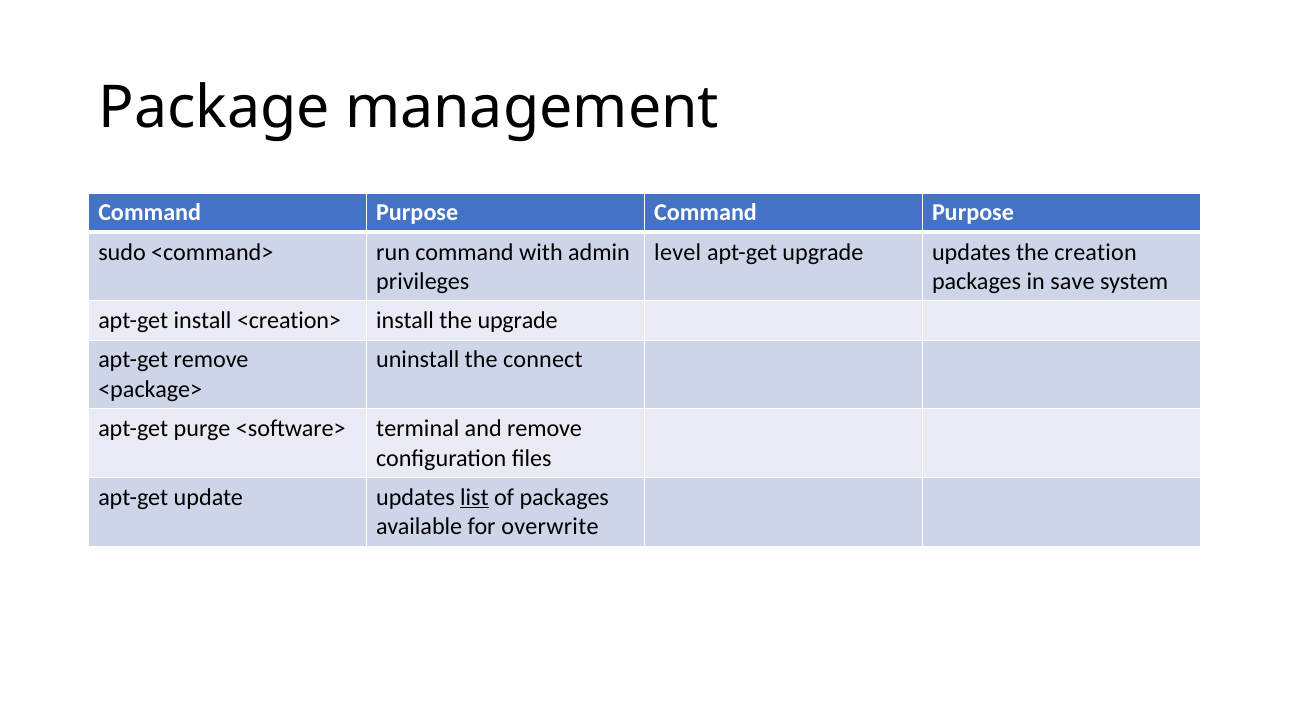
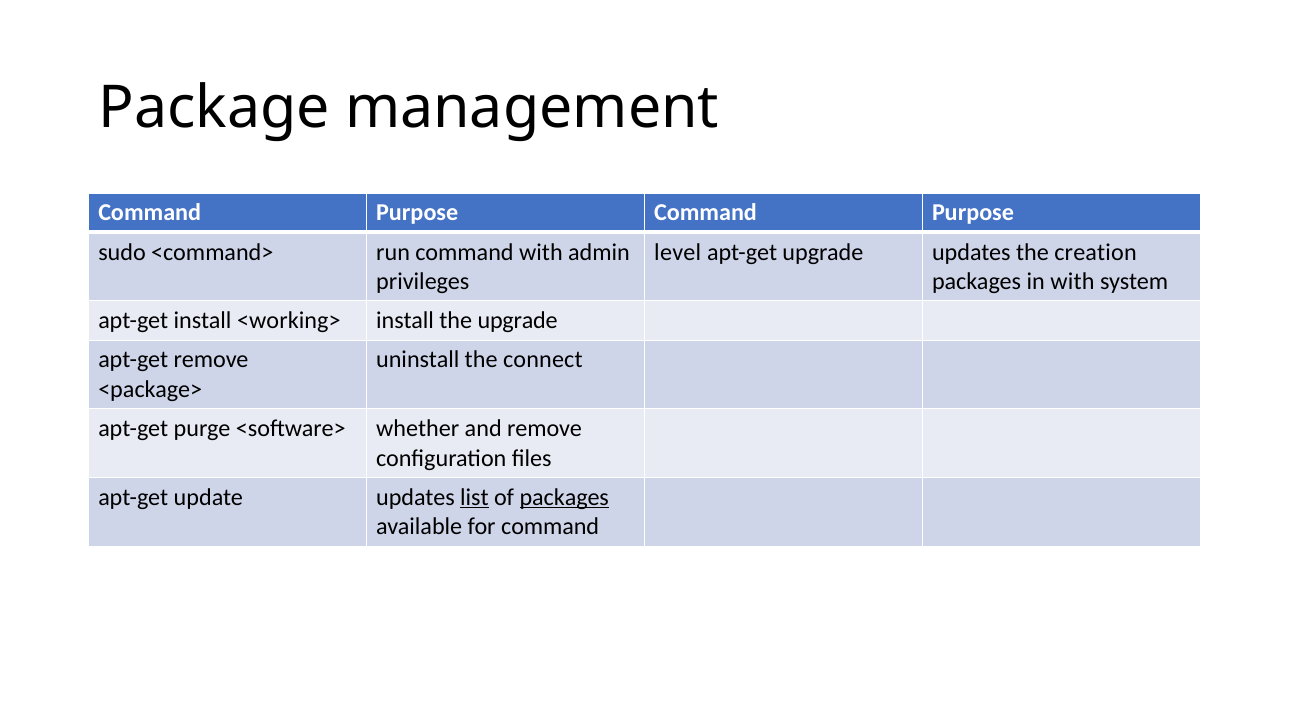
in save: save -> with
<creation>: <creation> -> <working>
terminal: terminal -> whether
packages at (564, 497) underline: none -> present
for overwrite: overwrite -> command
